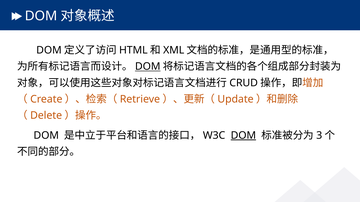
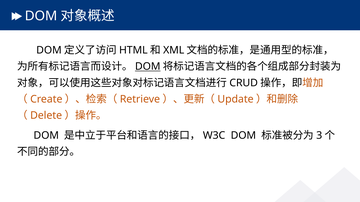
DOM at (243, 136) underline: present -> none
